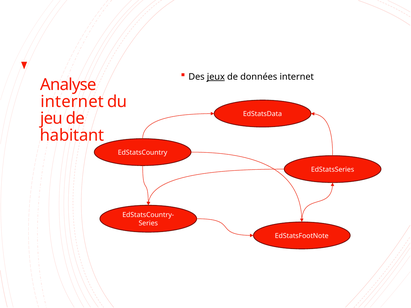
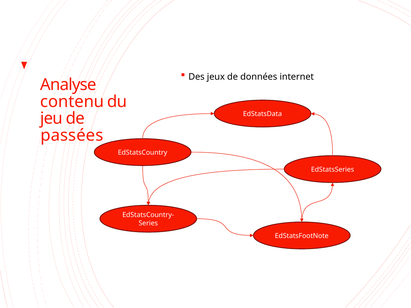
jeux underline: present -> none
internet at (72, 102): internet -> contenu
habitant: habitant -> passées
